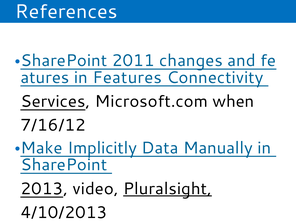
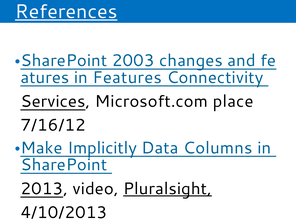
References underline: none -> present
2011: 2011 -> 2003
when: when -> place
Manually: Manually -> Columns
